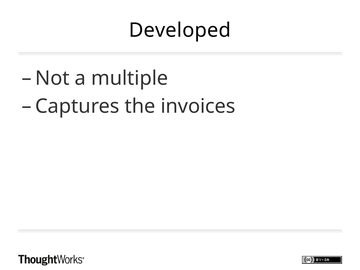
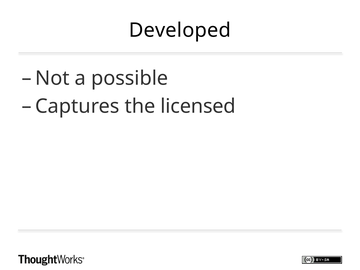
multiple: multiple -> possible
invoices: invoices -> licensed
